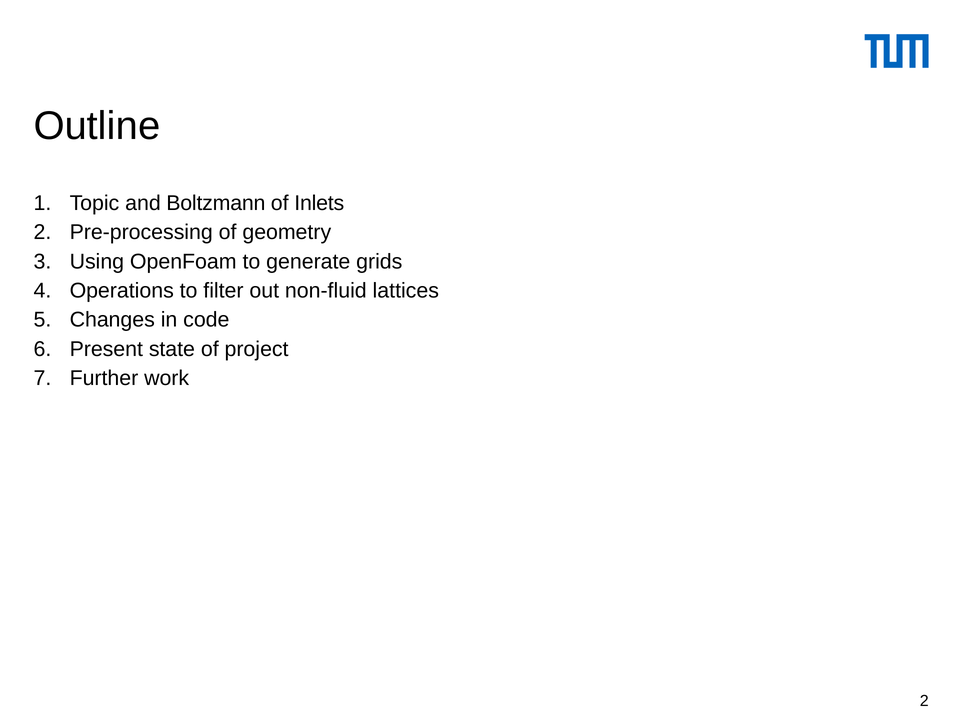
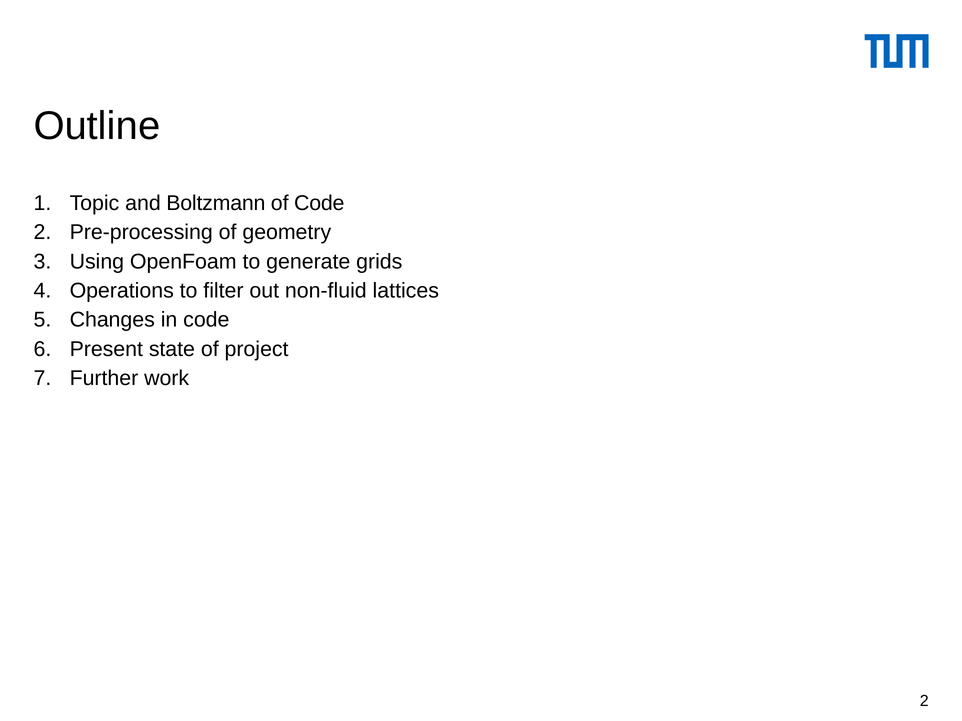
of Inlets: Inlets -> Code
